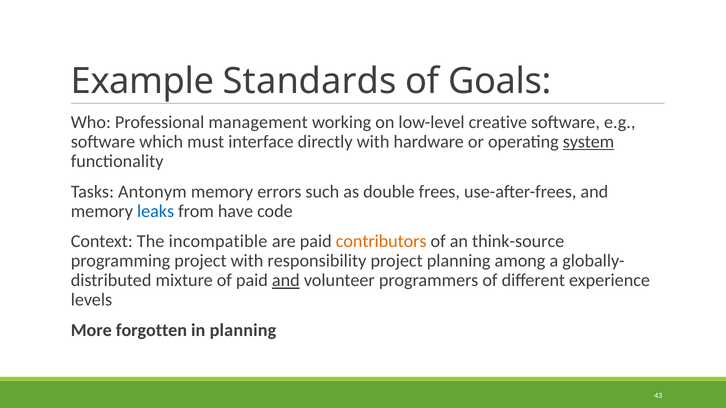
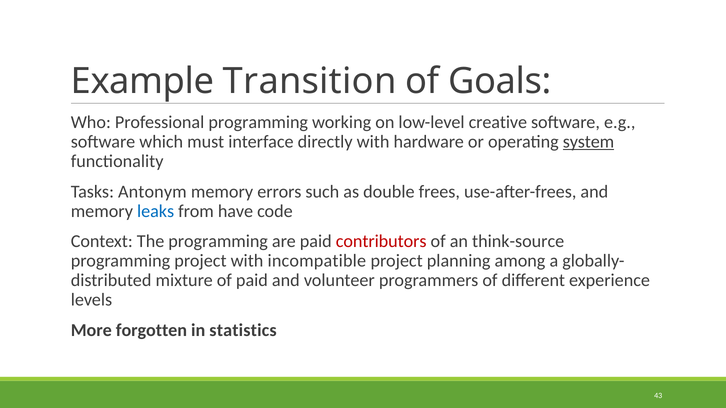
Standards: Standards -> Transition
Professional management: management -> programming
The incompatible: incompatible -> programming
contributors colour: orange -> red
responsibility: responsibility -> incompatible
and at (286, 281) underline: present -> none
in planning: planning -> statistics
